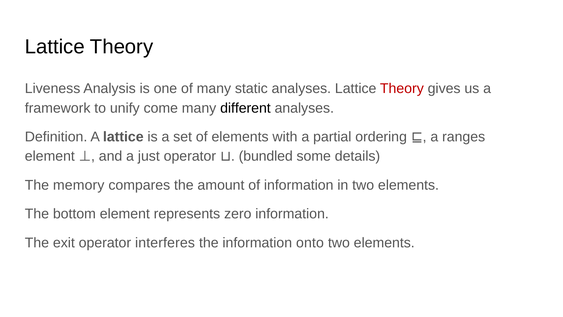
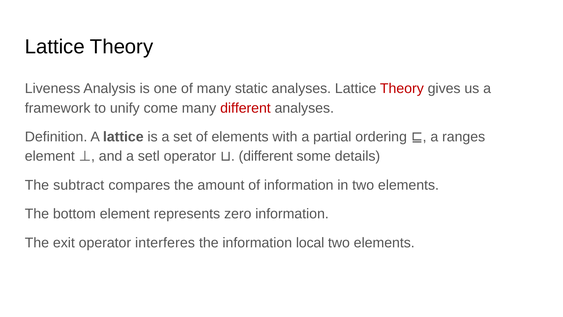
different at (245, 108) colour: black -> red
just: just -> setl
bundled at (266, 156): bundled -> different
memory: memory -> subtract
onto: onto -> local
